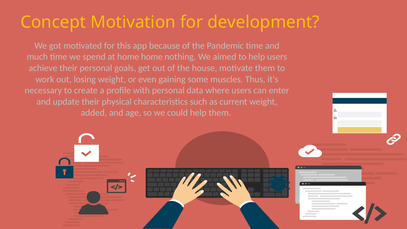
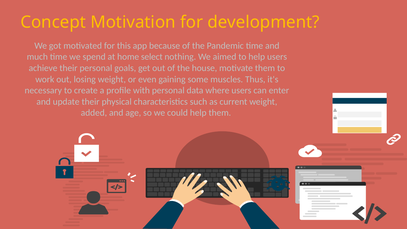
home home: home -> select
